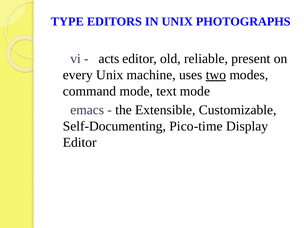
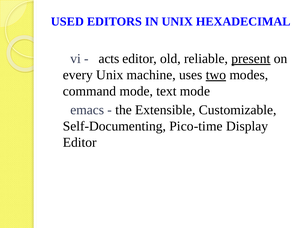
TYPE: TYPE -> USED
PHOTOGRAPHS: PHOTOGRAPHS -> HEXADECIMAL
present underline: none -> present
